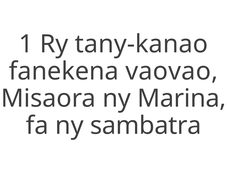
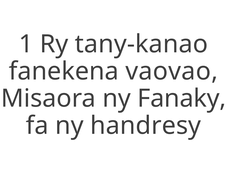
Marina: Marina -> Fanaky
sambatra: sambatra -> handresy
